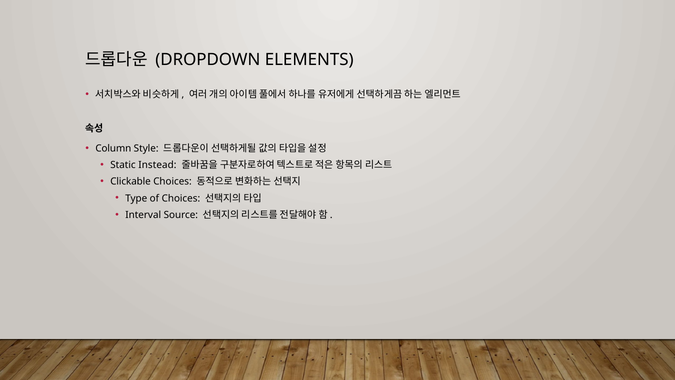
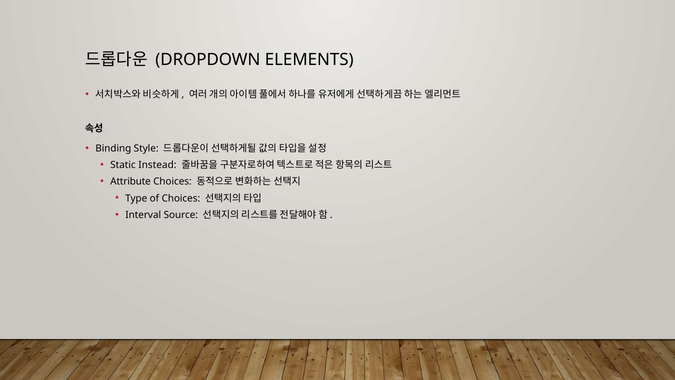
Column: Column -> Binding
Clickable: Clickable -> Attribute
